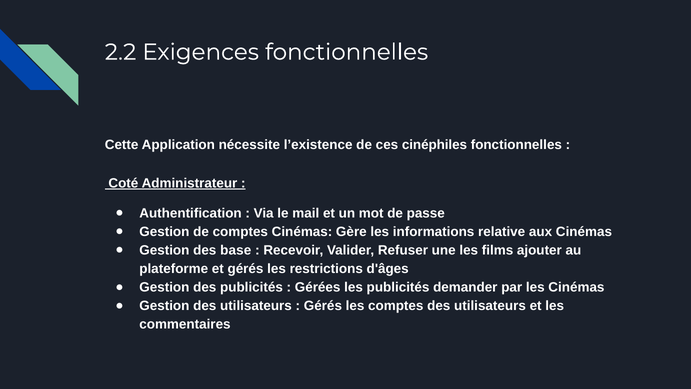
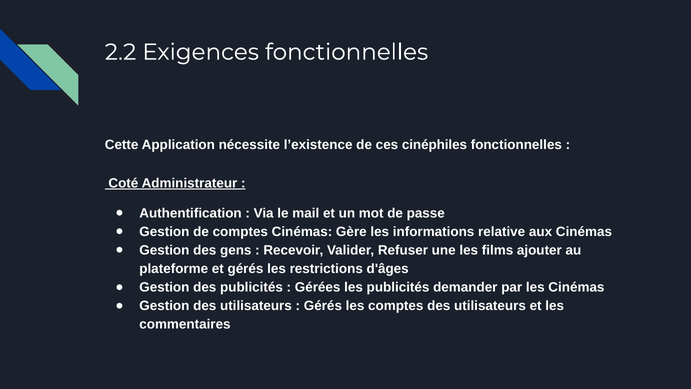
base: base -> gens
